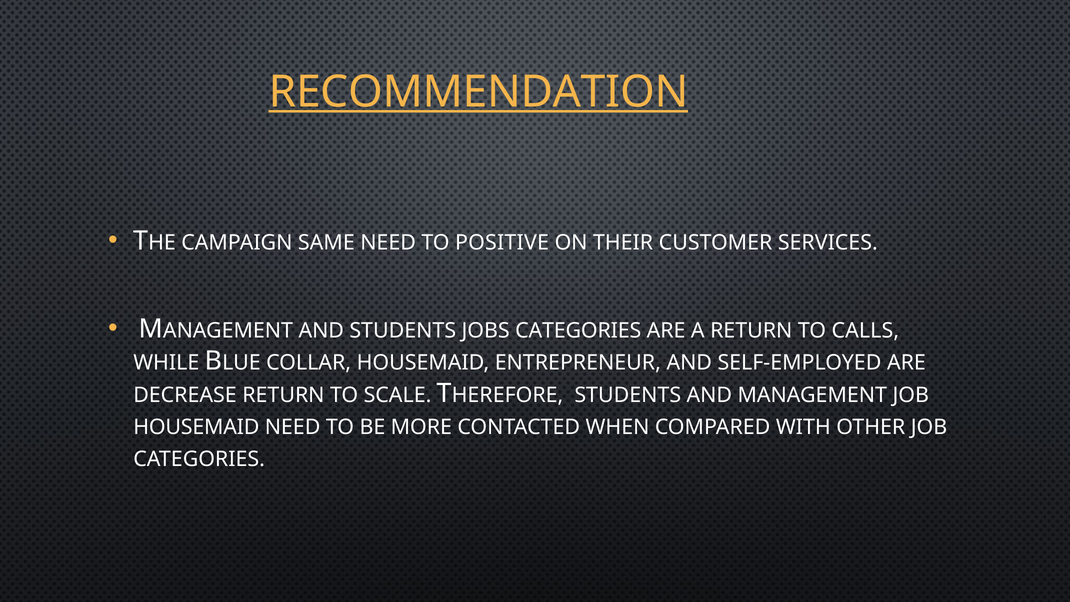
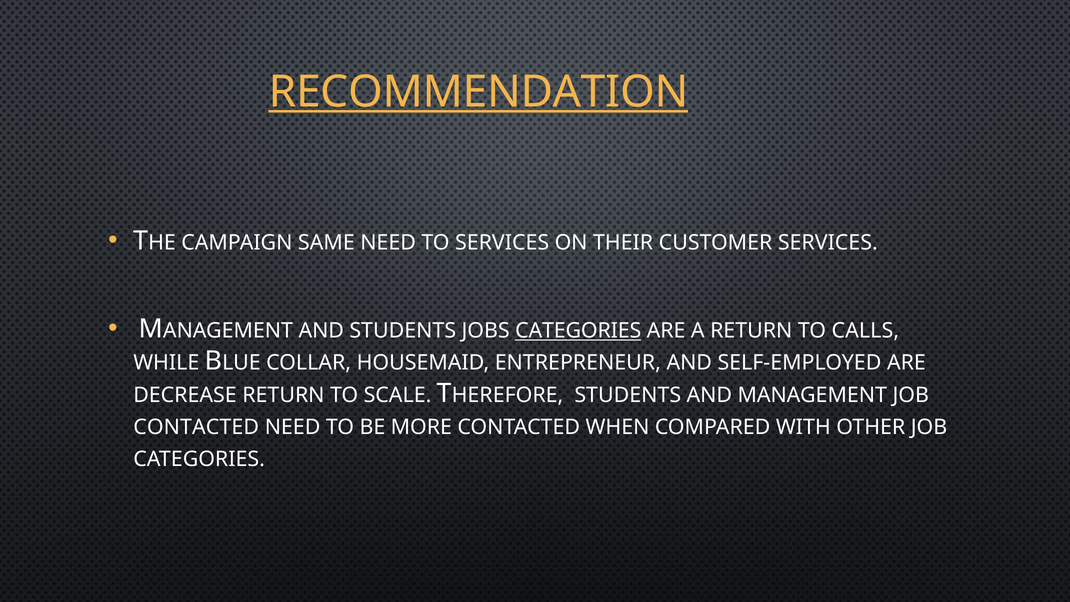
TO POSITIVE: POSITIVE -> SERVICES
CATEGORIES at (578, 331) underline: none -> present
HOUSEMAID at (196, 427): HOUSEMAID -> CONTACTED
